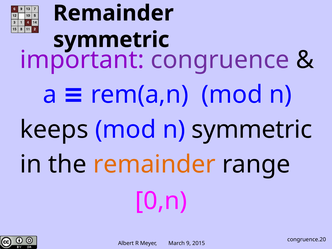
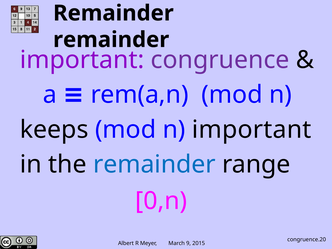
symmetric at (111, 40): symmetric -> remainder
n symmetric: symmetric -> important
remainder at (154, 164) colour: orange -> blue
